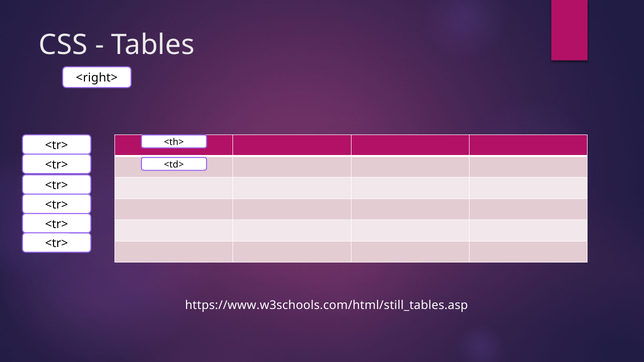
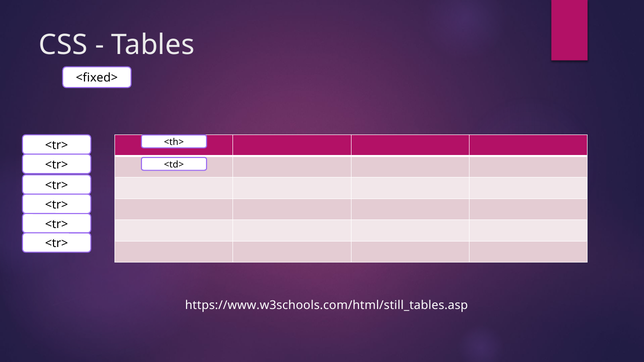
<right>: <right> -> <fixed>
